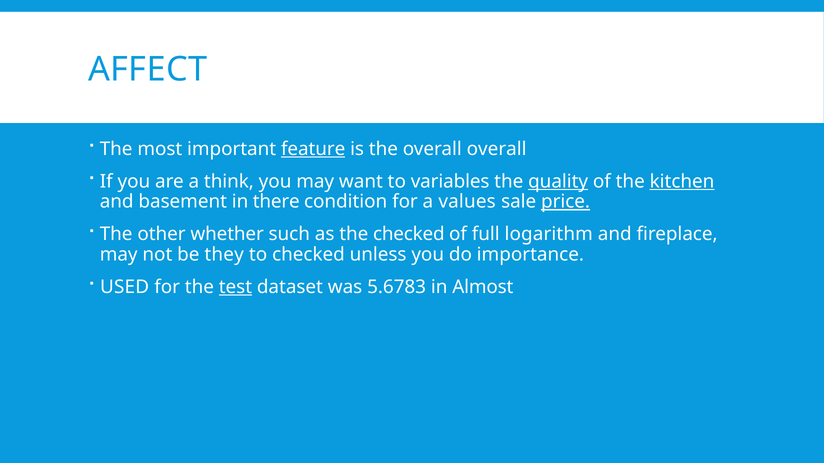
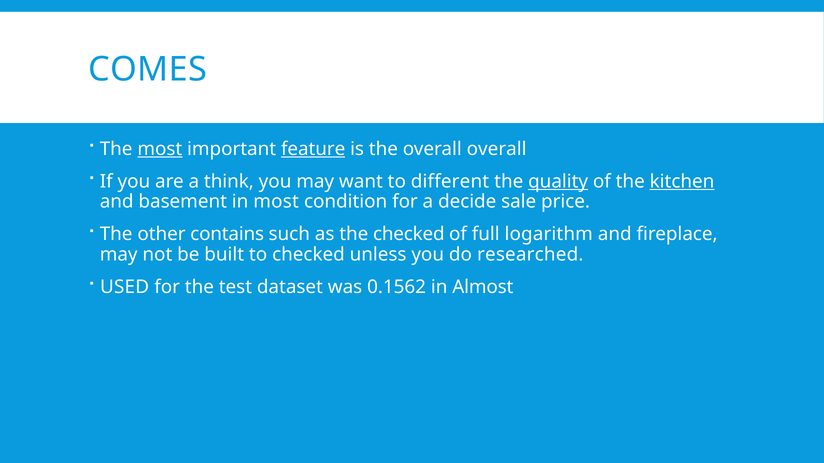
AFFECT: AFFECT -> COMES
most at (160, 149) underline: none -> present
variables: variables -> different
in there: there -> most
values: values -> decide
price underline: present -> none
whether: whether -> contains
they: they -> built
importance: importance -> researched
test underline: present -> none
5.6783: 5.6783 -> 0.1562
